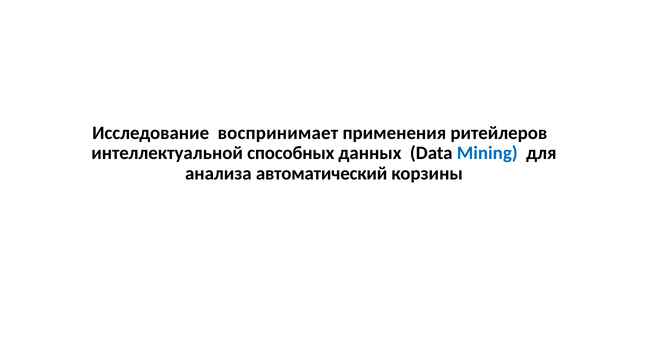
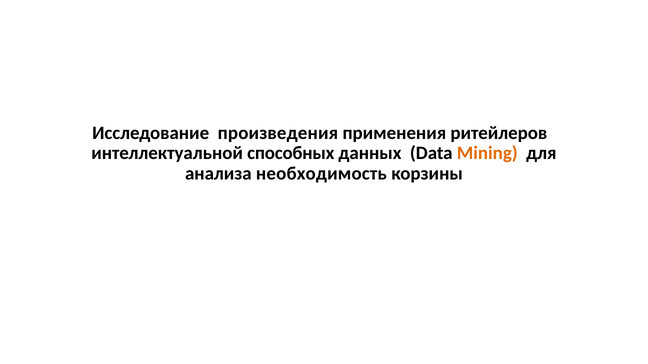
воспринимает: воспринимает -> произведения
Mining colour: blue -> orange
автоматический: автоматический -> необходимость
